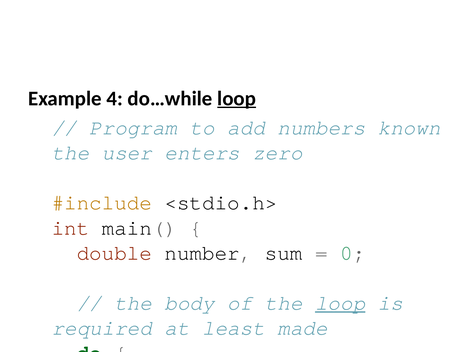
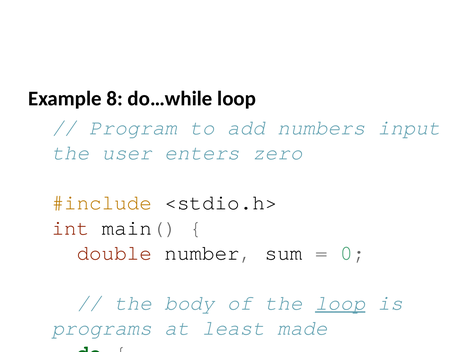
4: 4 -> 8
loop at (237, 99) underline: present -> none
numbers known: known -> input
required: required -> programs
